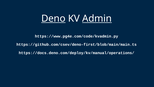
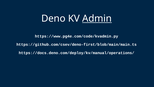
Deno underline: present -> none
